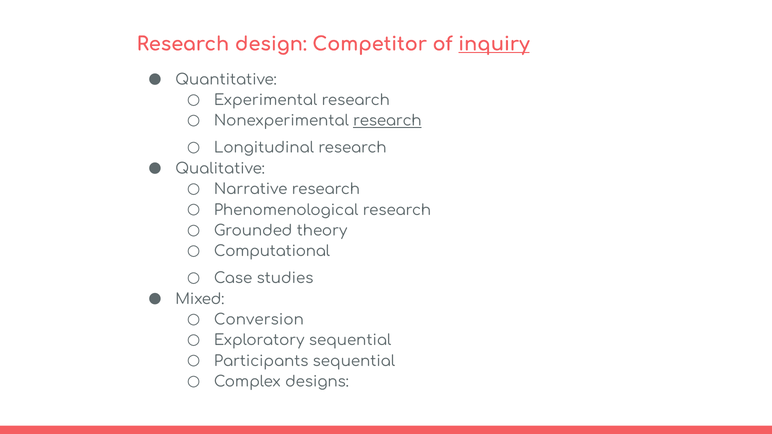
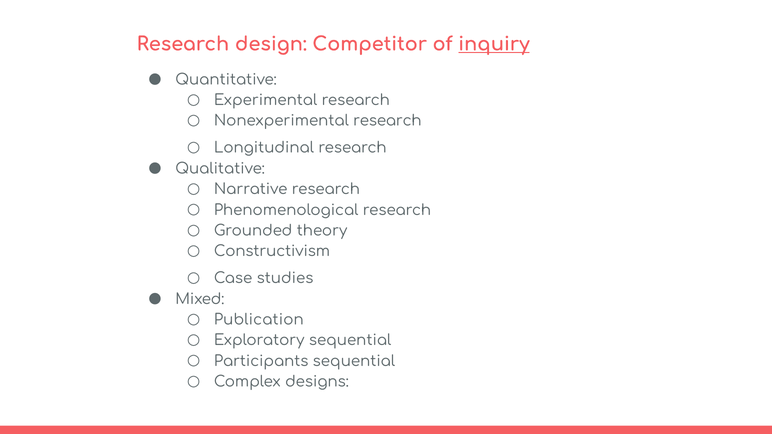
research at (387, 121) underline: present -> none
Computational: Computational -> Constructivism
Conversion: Conversion -> Publication
